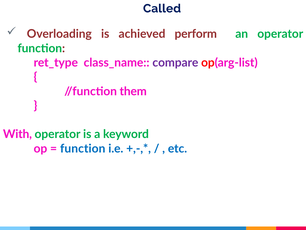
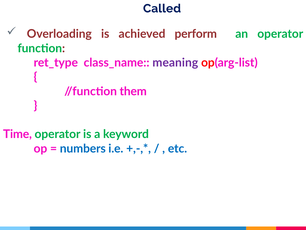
compare: compare -> meaning
With: With -> Time
function at (83, 148): function -> numbers
